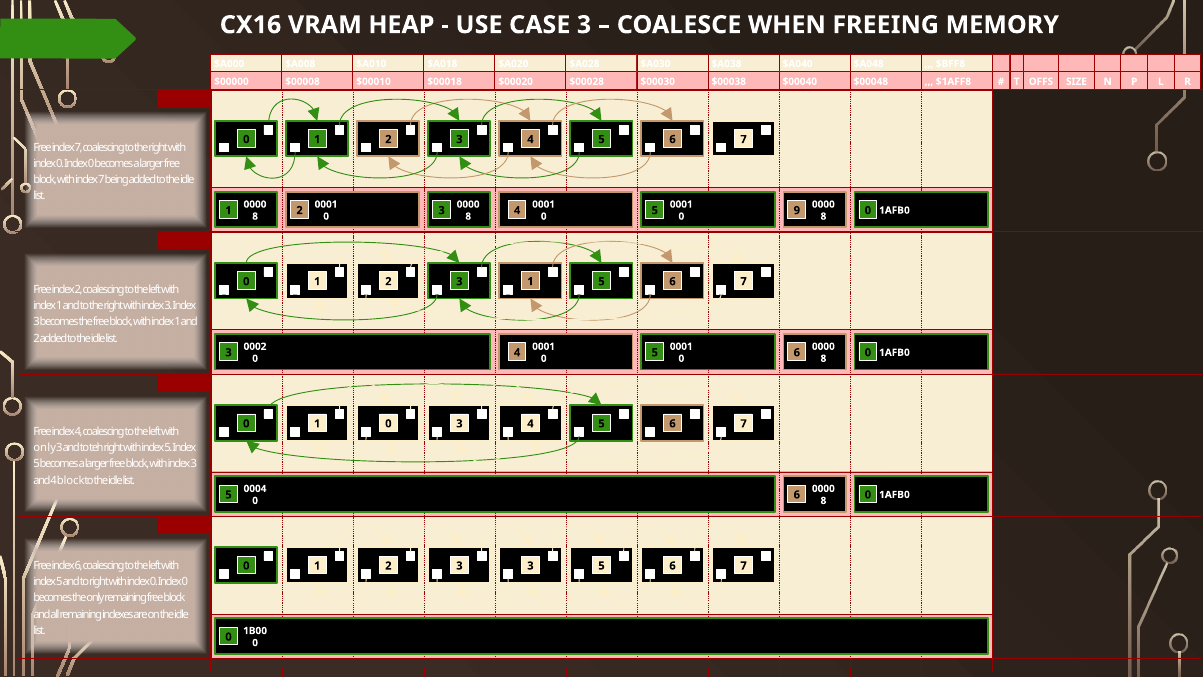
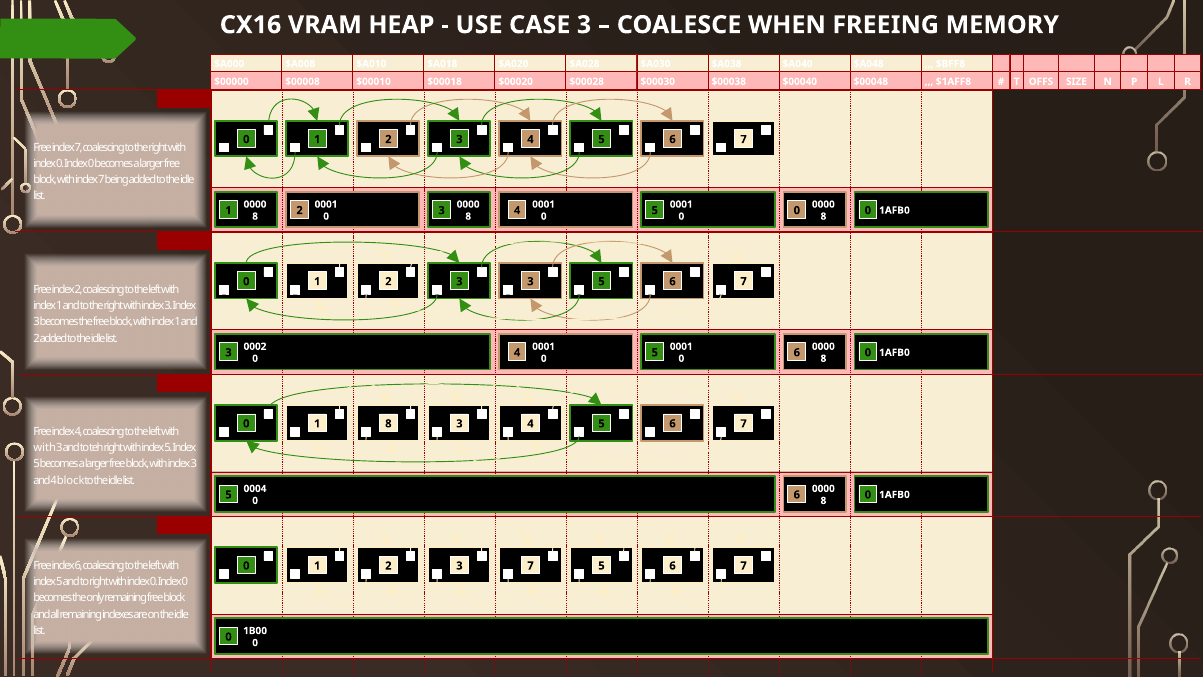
9 at (797, 210): 9 -> 0
3 1: 1 -> 3
0 at (388, 423): 0 -> 8
only at (45, 448): only -> with
3 3: 3 -> 7
